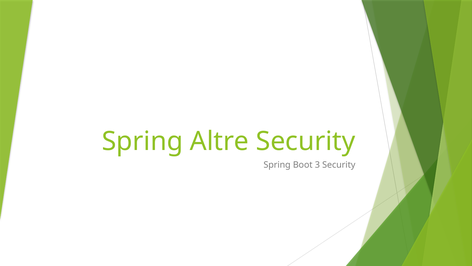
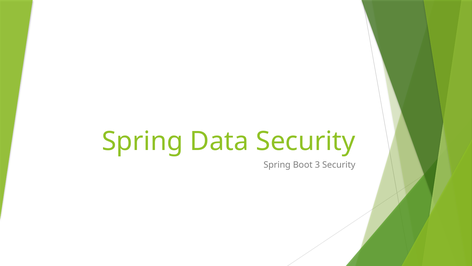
Altre: Altre -> Data
